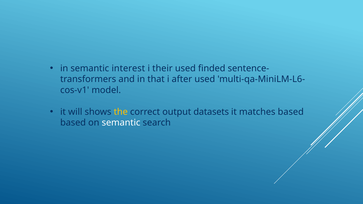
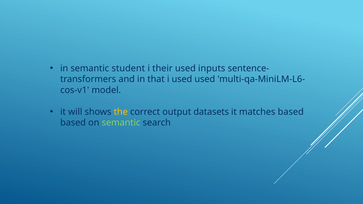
interest: interest -> student
finded: finded -> inputs
i after: after -> used
semantic at (121, 123) colour: white -> light green
